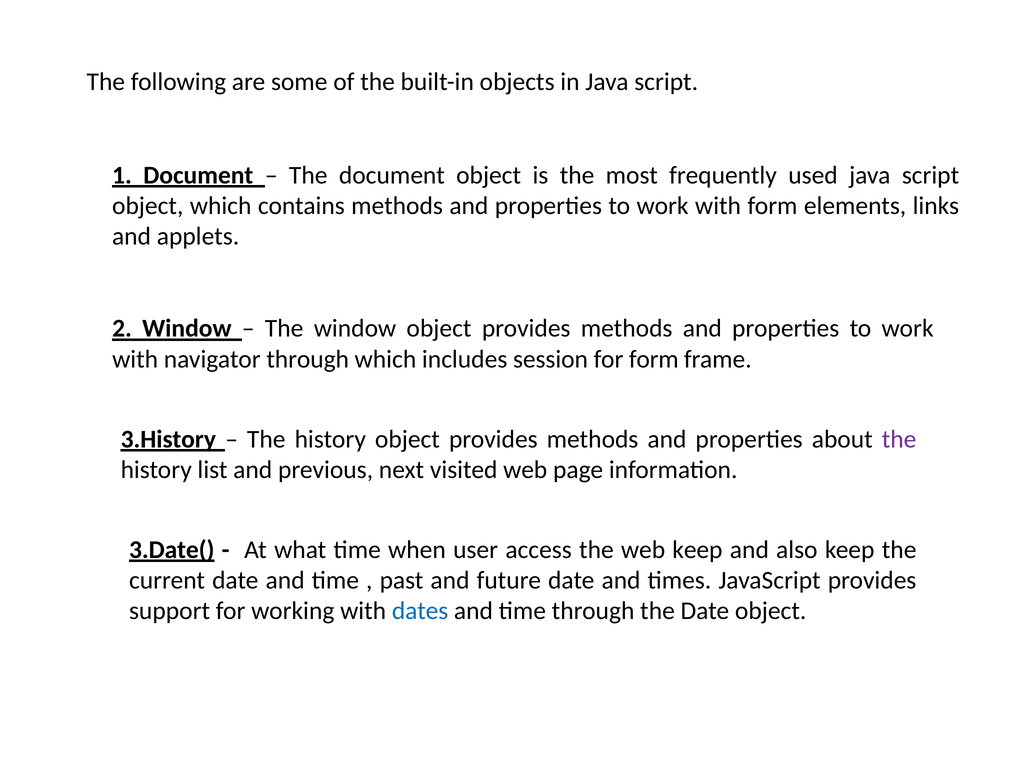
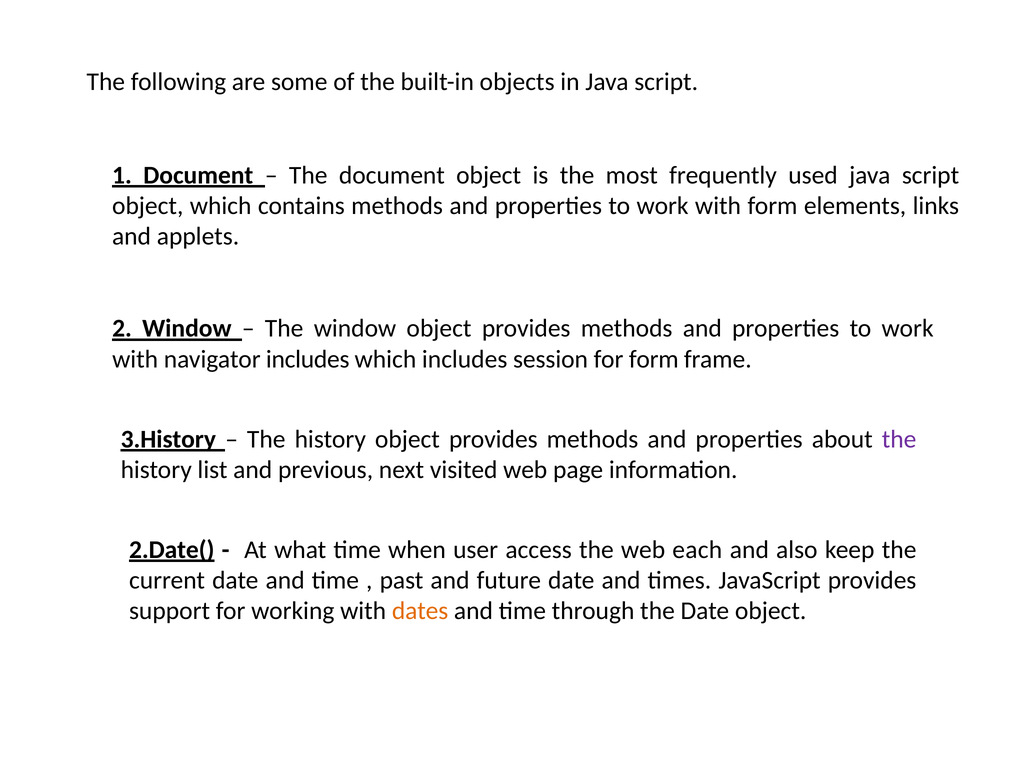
navigator through: through -> includes
3.Date(: 3.Date( -> 2.Date(
web keep: keep -> each
dates colour: blue -> orange
